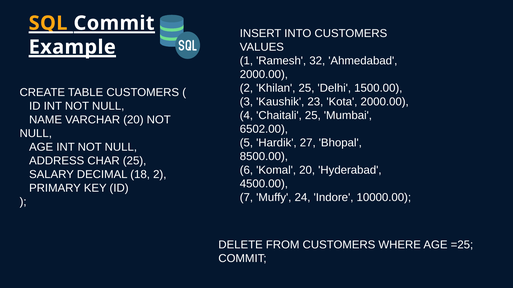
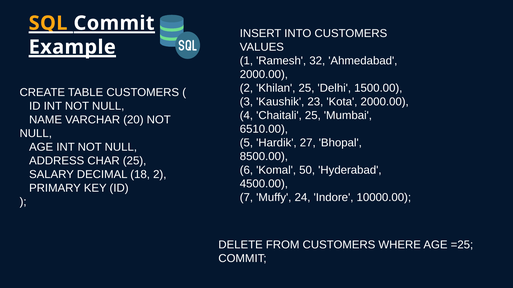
6502.00: 6502.00 -> 6510.00
Komal 20: 20 -> 50
